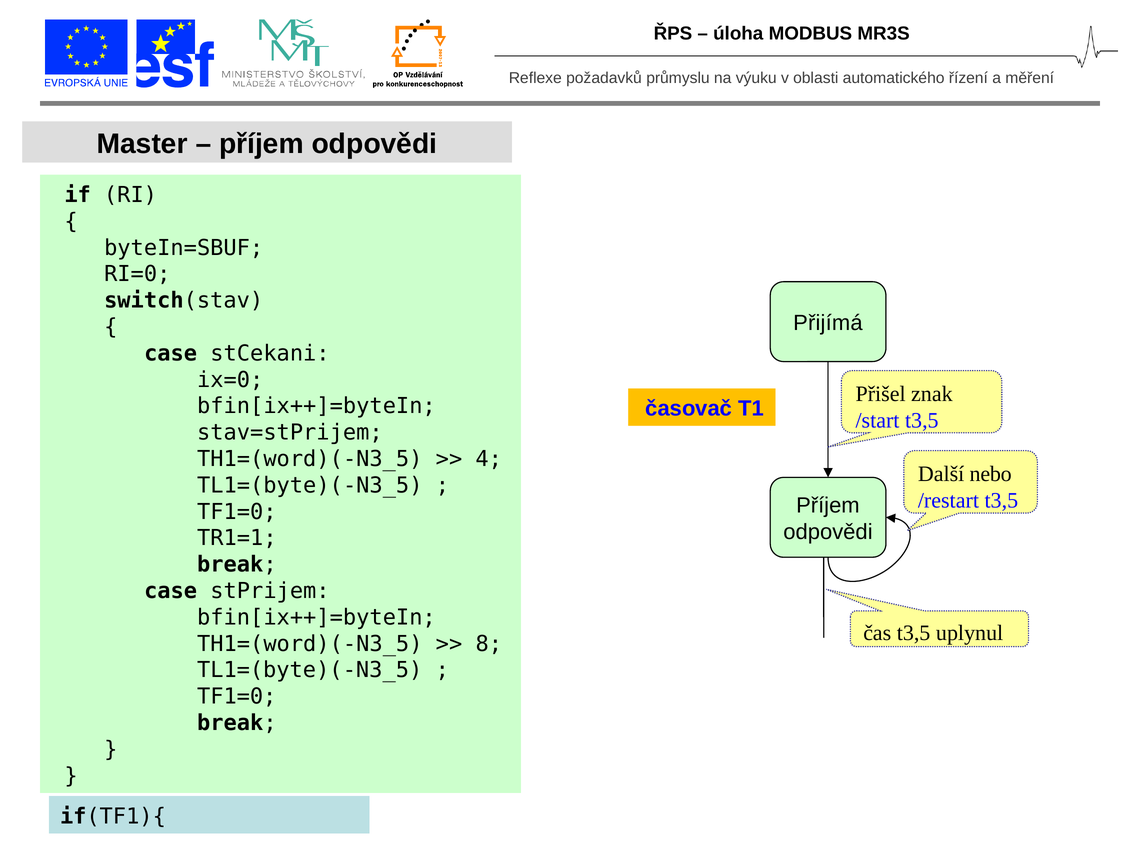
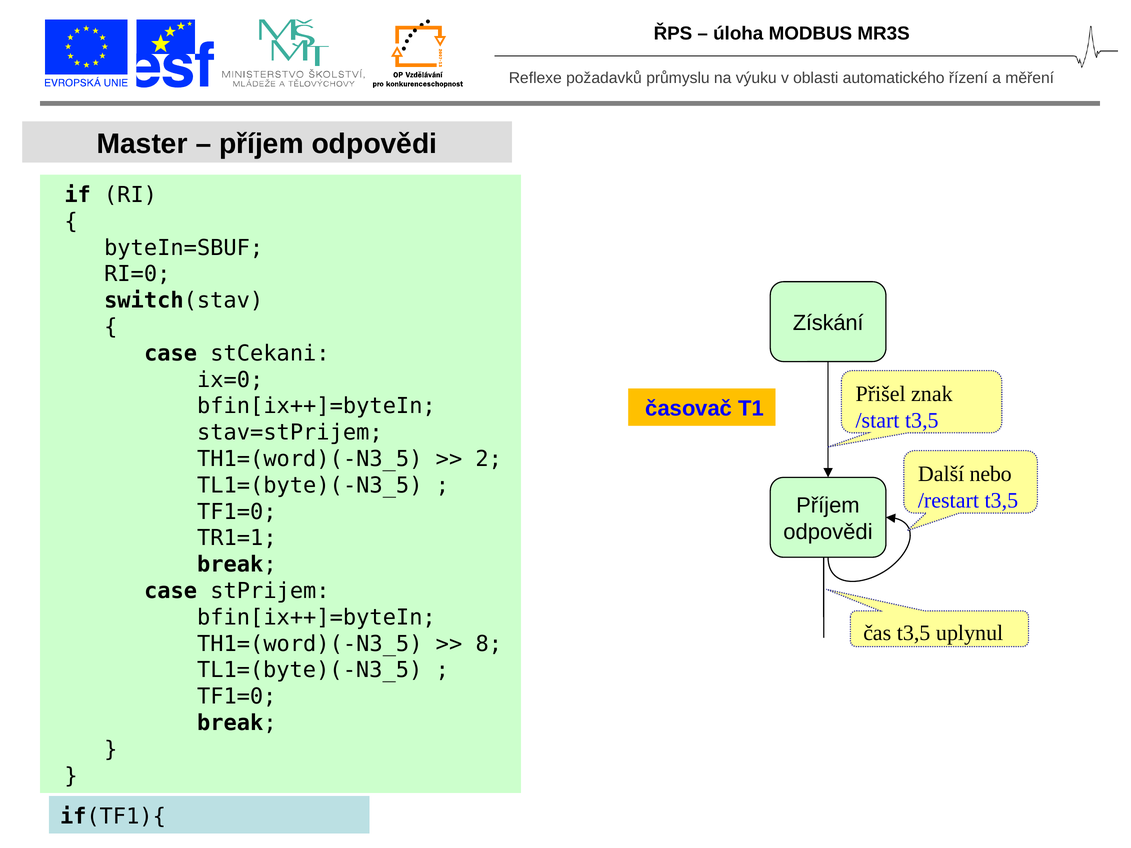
Přijímá: Přijímá -> Získání
4: 4 -> 2
